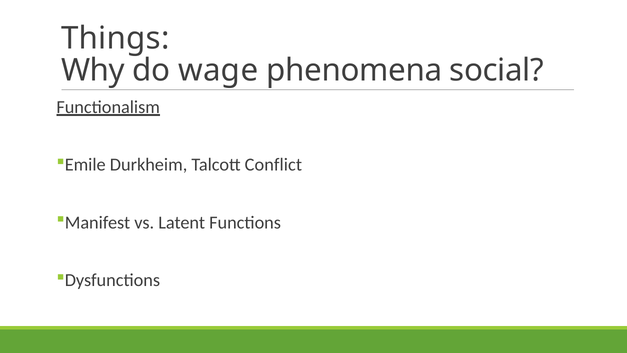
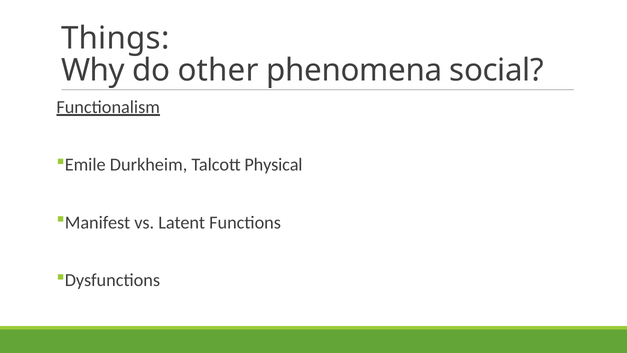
wage: wage -> other
Conflict: Conflict -> Physical
